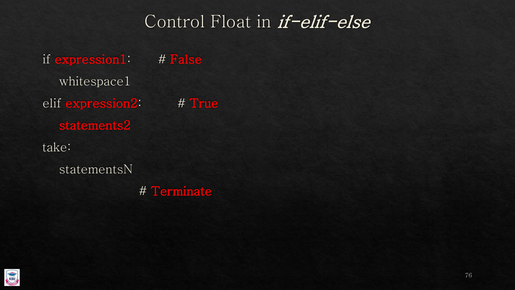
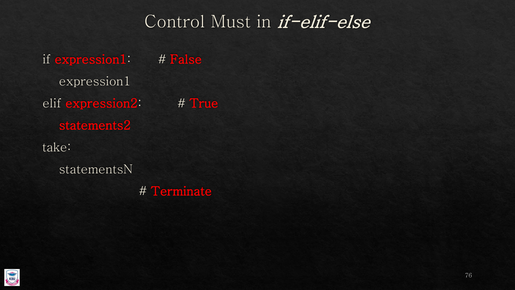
Float: Float -> Must
whitespace1 at (95, 81): whitespace1 -> expression1
